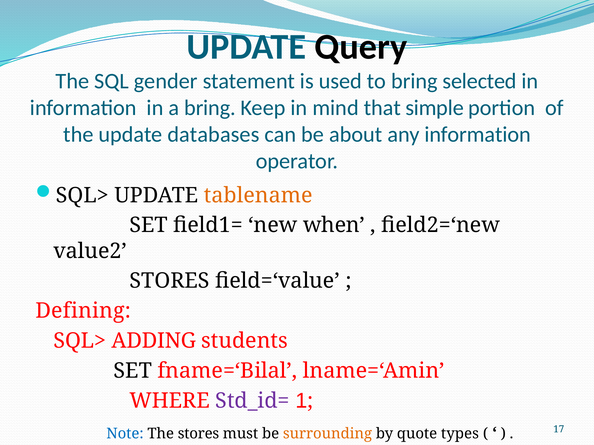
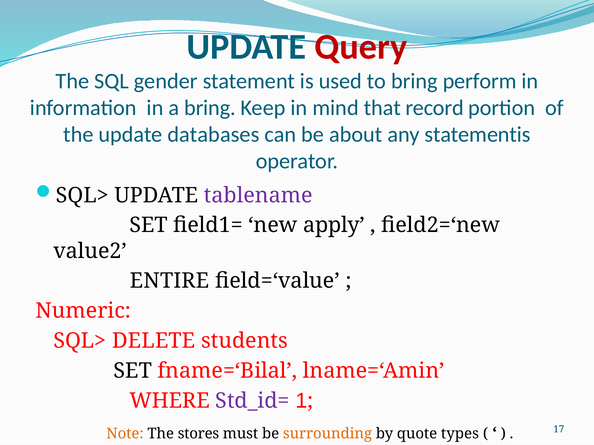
Query colour: black -> red
selected: selected -> perform
simple: simple -> record
any information: information -> statementis
tablename colour: orange -> purple
when: when -> apply
STORES at (170, 281): STORES -> ENTIRE
Defining: Defining -> Numeric
ADDING: ADDING -> DELETE
Note colour: blue -> orange
